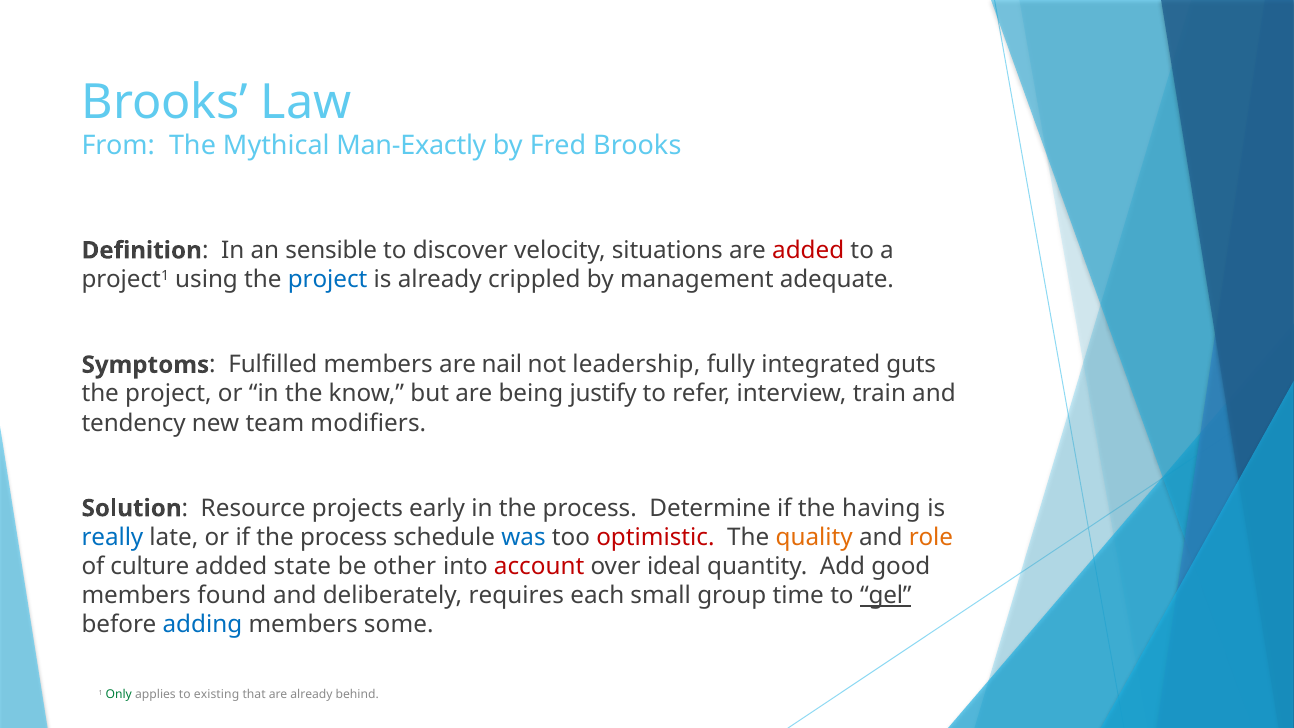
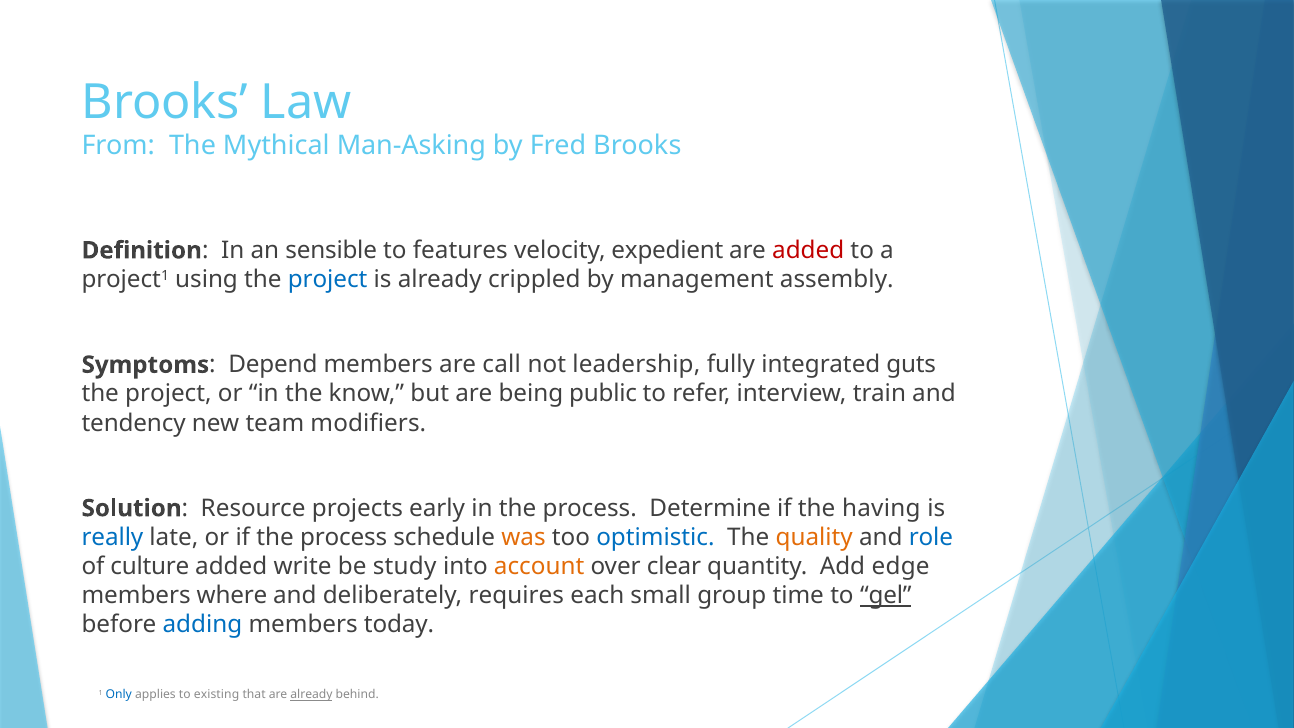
Man-Exactly: Man-Exactly -> Man-Asking
discover: discover -> features
situations: situations -> expedient
adequate: adequate -> assembly
Fulfilled: Fulfilled -> Depend
nail: nail -> call
justify: justify -> public
was colour: blue -> orange
optimistic colour: red -> blue
role colour: orange -> blue
state: state -> write
other: other -> study
account colour: red -> orange
ideal: ideal -> clear
good: good -> edge
found: found -> where
some: some -> today
Only colour: green -> blue
already at (311, 695) underline: none -> present
